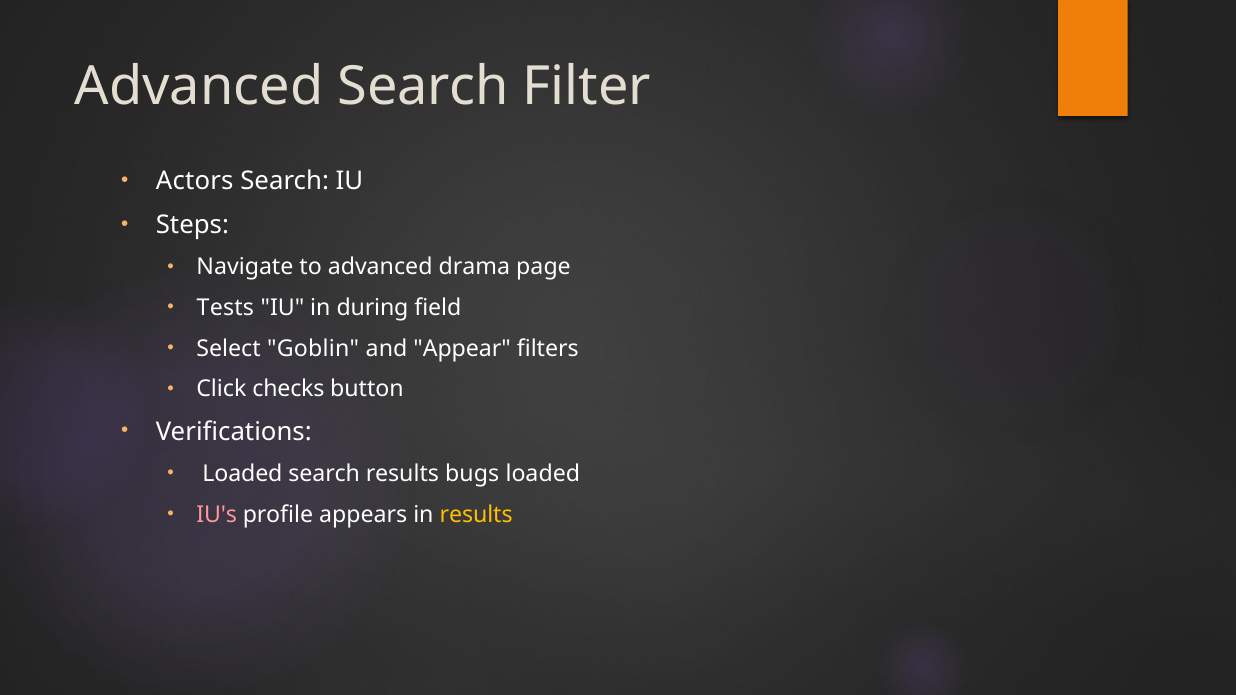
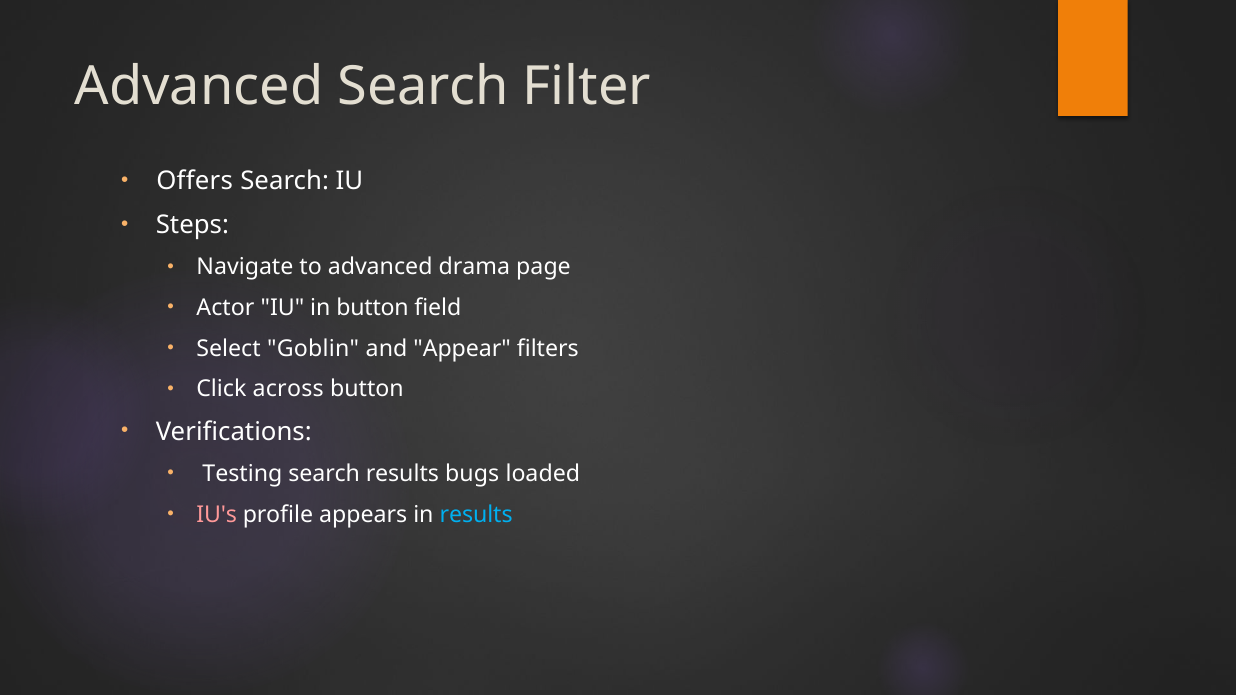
Actors: Actors -> Offers
Tests: Tests -> Actor
in during: during -> button
checks: checks -> across
Loaded at (242, 474): Loaded -> Testing
results at (476, 515) colour: yellow -> light blue
